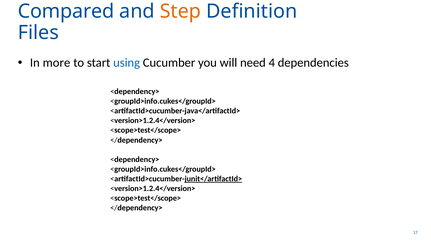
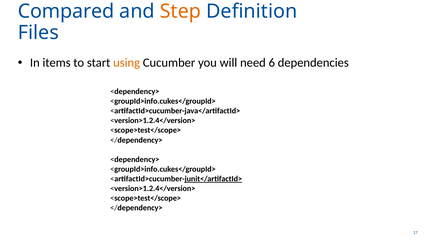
more: more -> items
using colour: blue -> orange
4: 4 -> 6
